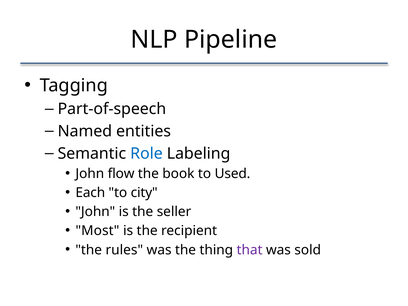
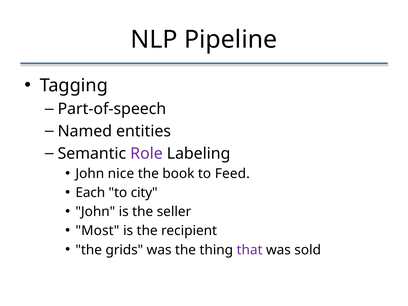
Role colour: blue -> purple
flow: flow -> nice
Used: Used -> Feed
rules: rules -> grids
